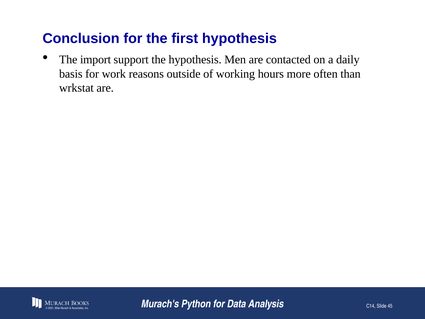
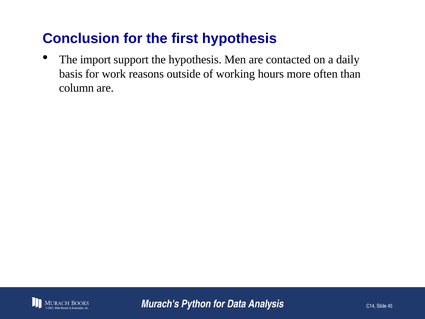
wrkstat: wrkstat -> column
